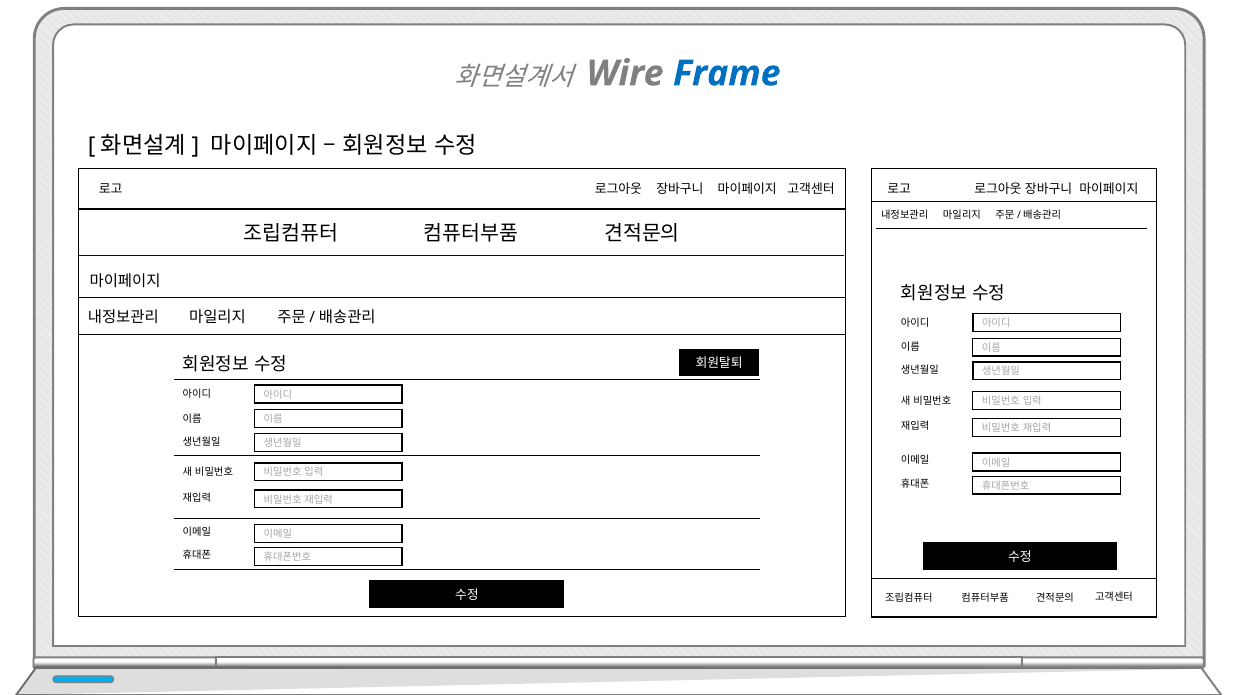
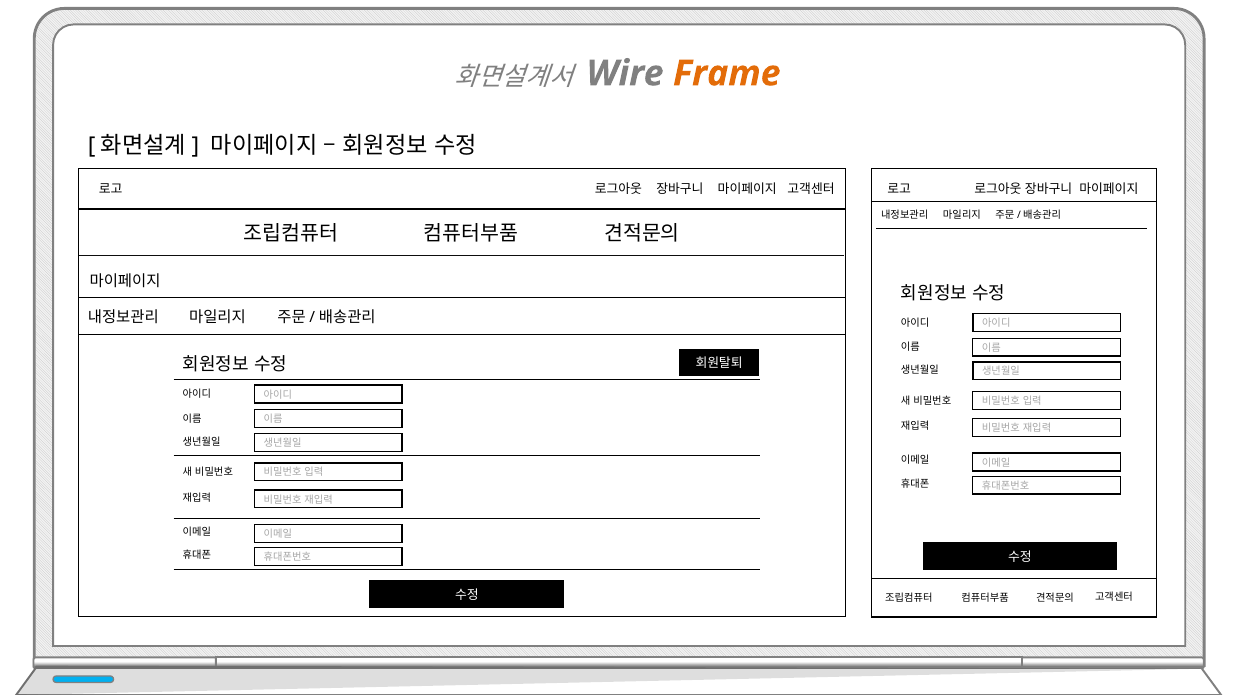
Frame colour: blue -> orange
